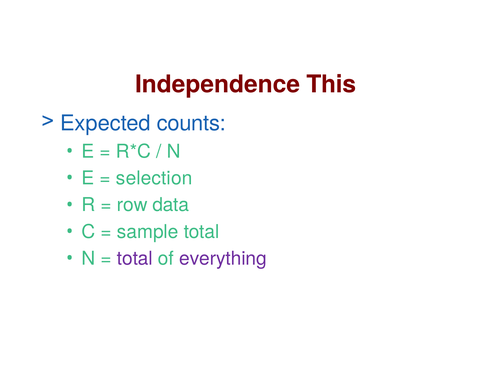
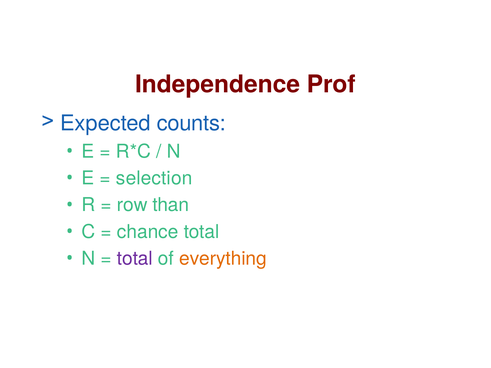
This: This -> Prof
data: data -> than
sample: sample -> chance
everything colour: purple -> orange
